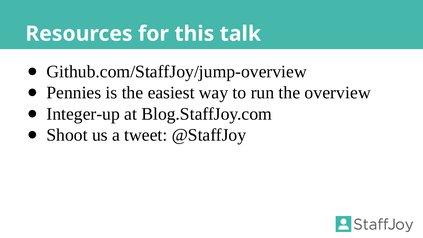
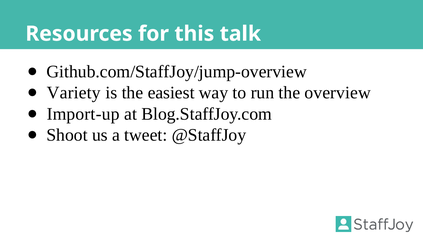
Pennies: Pennies -> Variety
Integer-up: Integer-up -> Import-up
